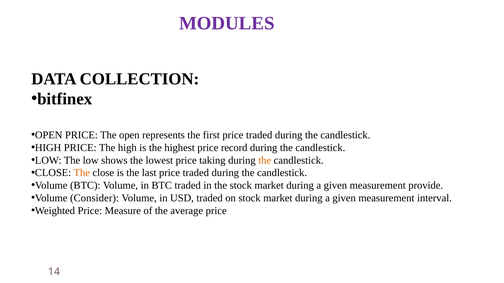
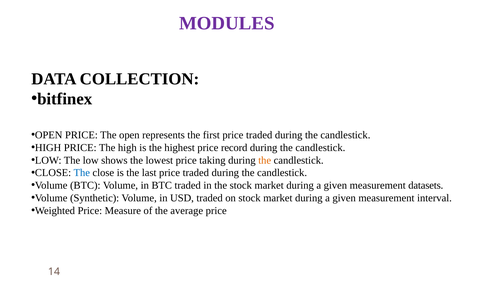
The at (82, 173) colour: orange -> blue
provide: provide -> datasets
Consider: Consider -> Synthetic
